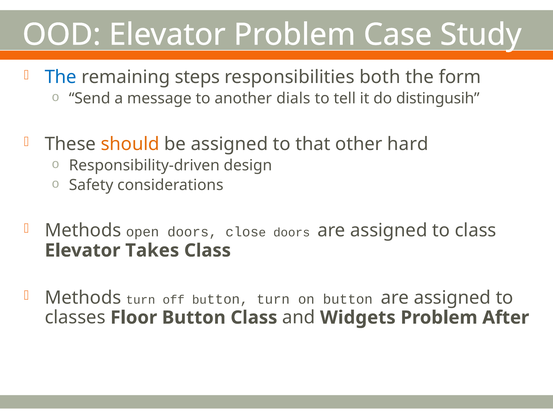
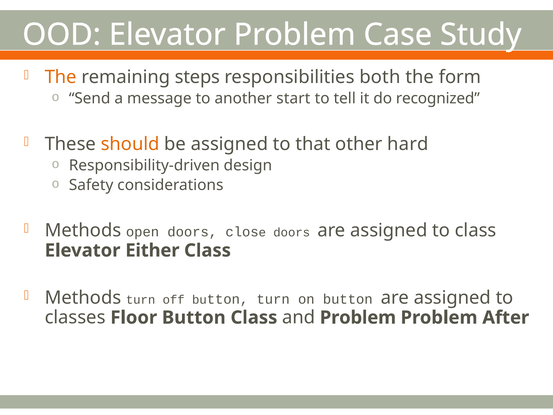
The at (61, 77) colour: blue -> orange
dials: dials -> start
distingusih: distingusih -> recognized
Takes: Takes -> Either
and Widgets: Widgets -> Problem
